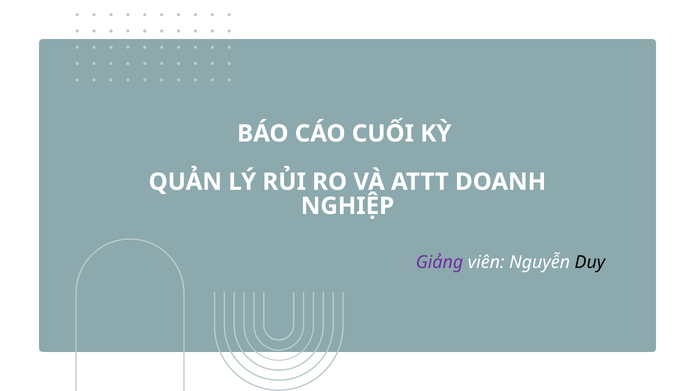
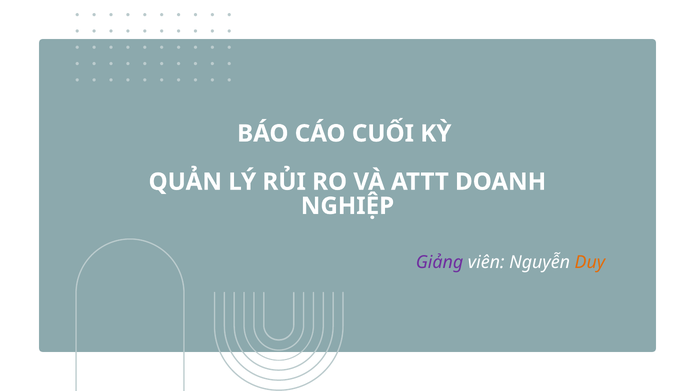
Duy colour: black -> orange
